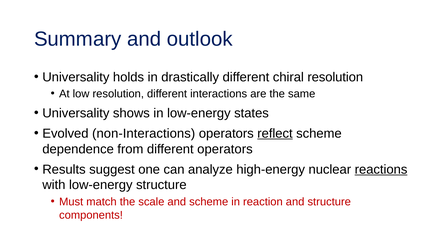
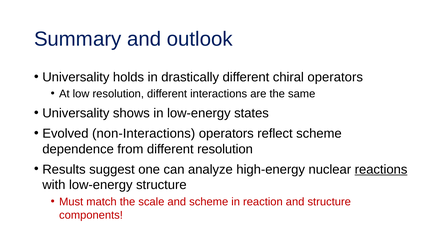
chiral resolution: resolution -> operators
reflect underline: present -> none
different operators: operators -> resolution
